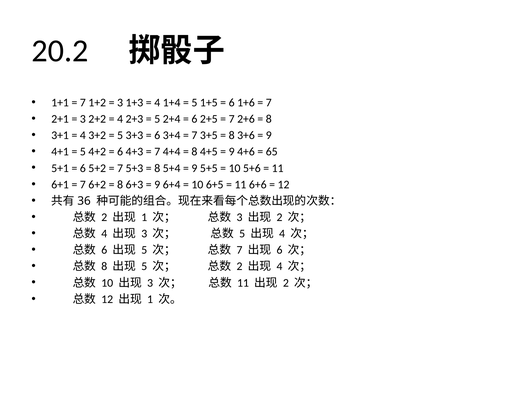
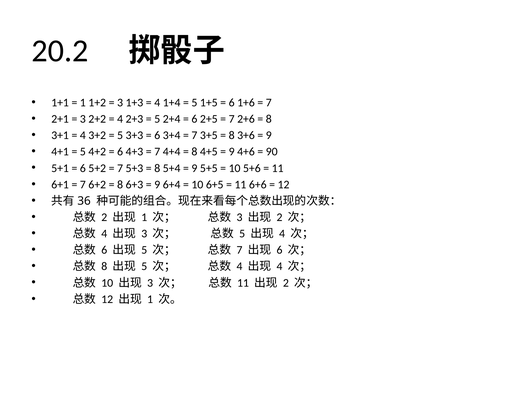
7 at (83, 103): 7 -> 1
65: 65 -> 90
2 at (240, 266): 2 -> 4
